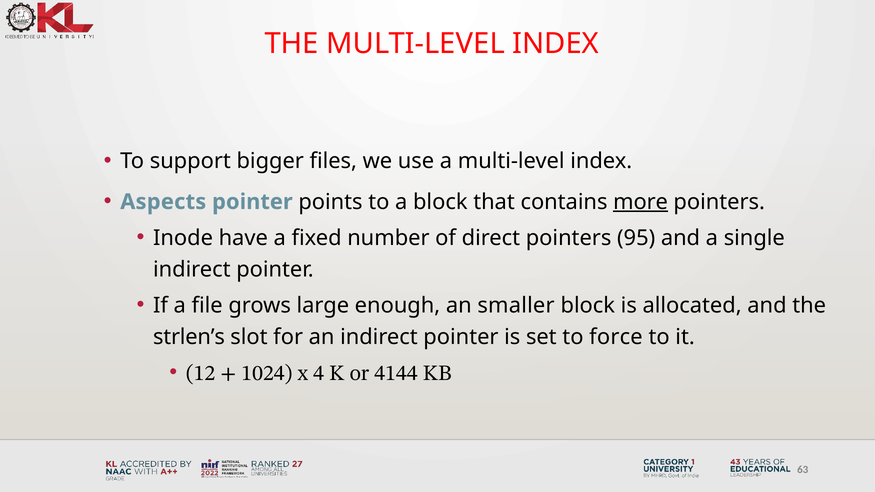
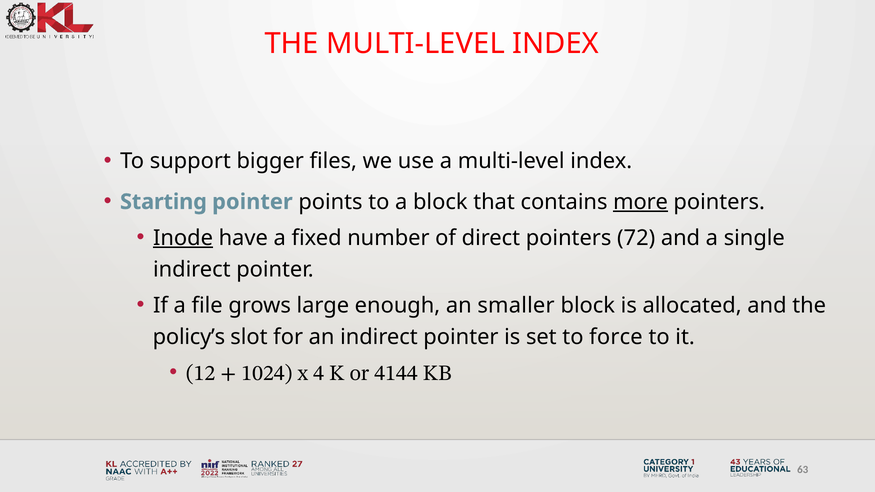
Aspects: Aspects -> Starting
Inode underline: none -> present
95: 95 -> 72
strlen’s: strlen’s -> policy’s
